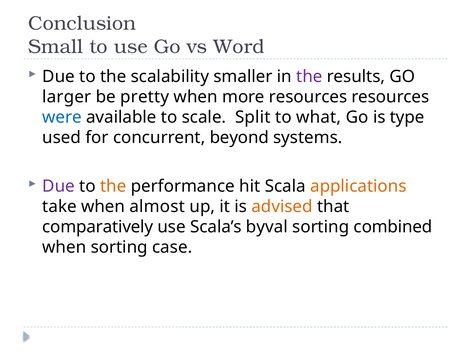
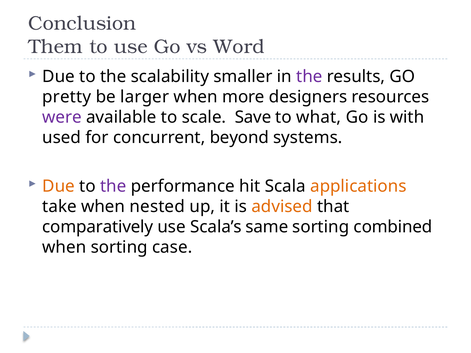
Small: Small -> Them
larger: larger -> pretty
pretty: pretty -> larger
more resources: resources -> designers
were colour: blue -> purple
Split: Split -> Save
type: type -> with
Due at (59, 186) colour: purple -> orange
the at (113, 186) colour: orange -> purple
almost: almost -> nested
byval: byval -> same
